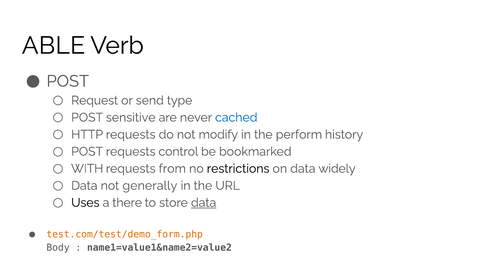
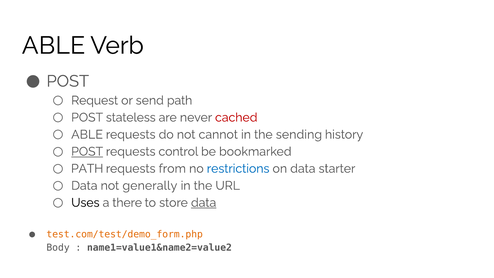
send type: type -> path
sensitive: sensitive -> stateless
cached colour: blue -> red
HTTP at (87, 134): HTTP -> ABLE
modify: modify -> cannot
perform: perform -> sending
POST at (87, 151) underline: none -> present
WITH at (87, 169): WITH -> PATH
restrictions colour: black -> blue
widely: widely -> starter
